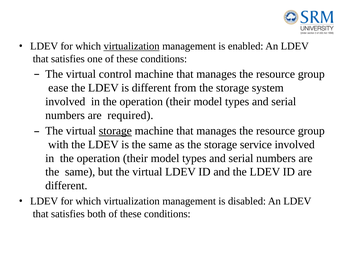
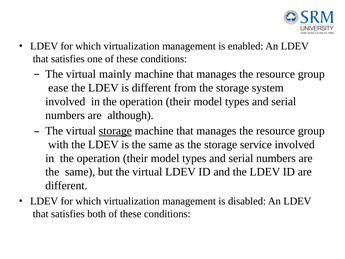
virtualization at (132, 46) underline: present -> none
control: control -> mainly
required: required -> although
